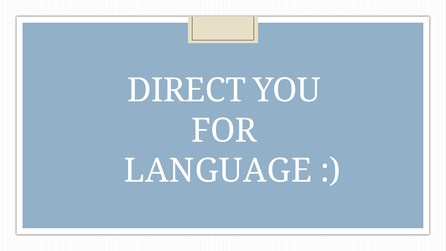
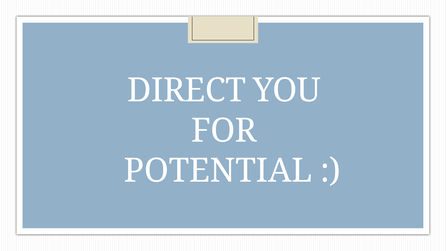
LANGUAGE: LANGUAGE -> POTENTIAL
